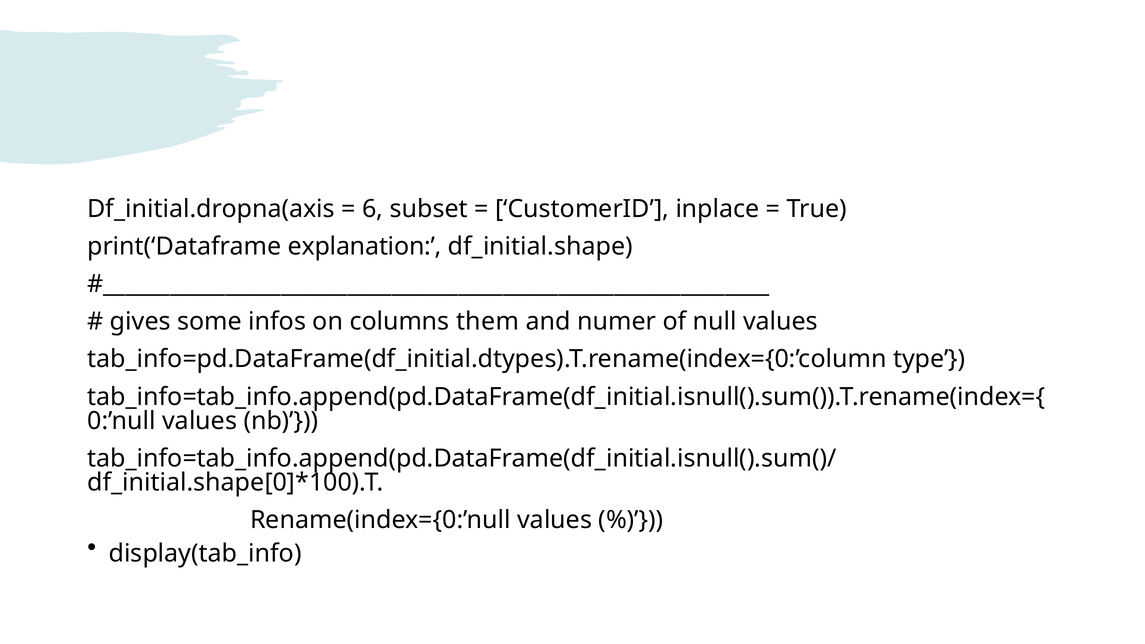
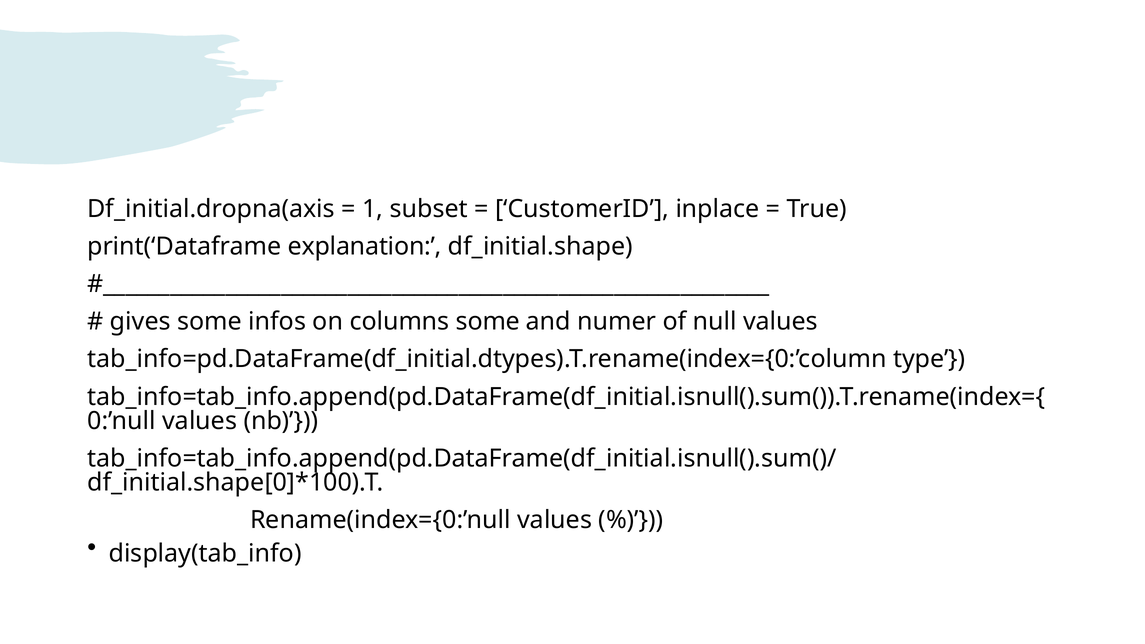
6: 6 -> 1
columns them: them -> some
